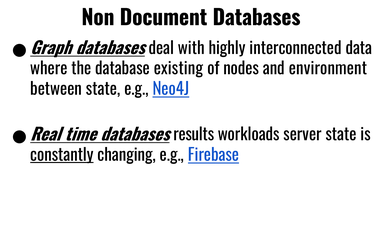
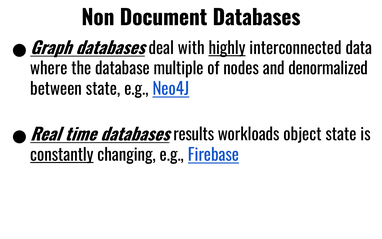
highly underline: none -> present
existing: existing -> multiple
environment: environment -> denormalized
server: server -> object
